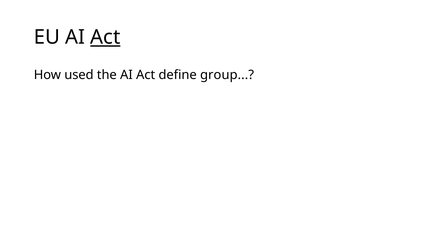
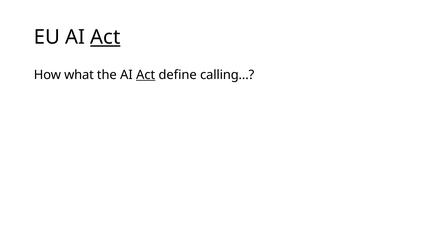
used: used -> what
Act at (146, 75) underline: none -> present
group: group -> calling
